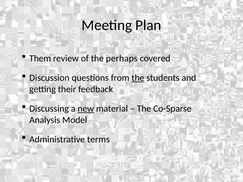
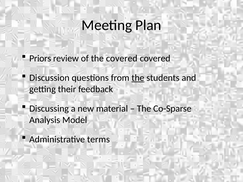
Them: Them -> Priors
the perhaps: perhaps -> covered
new underline: present -> none
